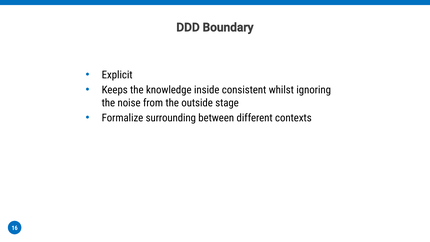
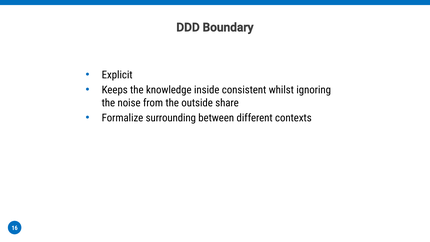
stage: stage -> share
